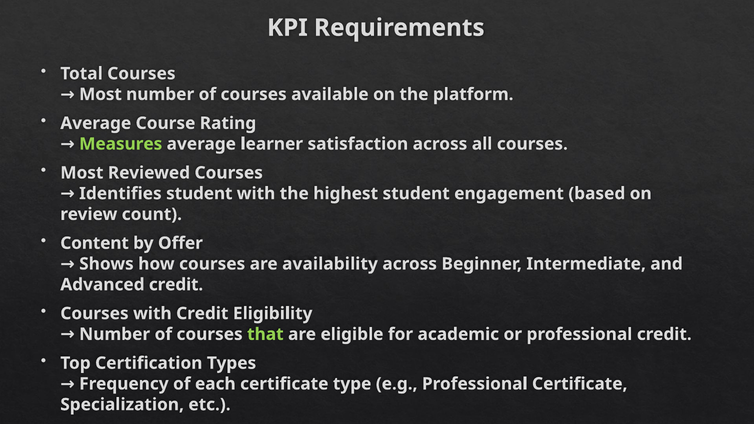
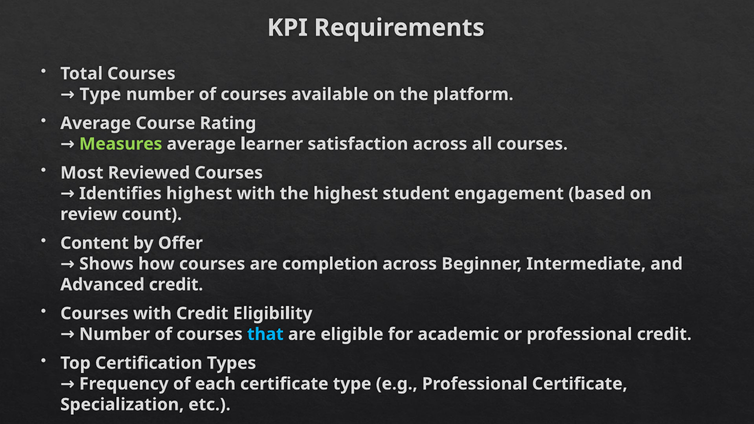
Most at (100, 94): Most -> Type
Identifies student: student -> highest
availability: availability -> completion
that colour: light green -> light blue
